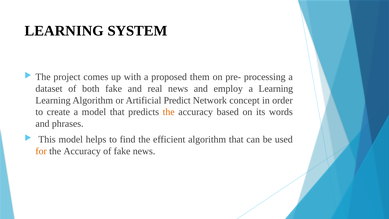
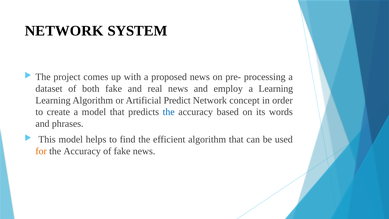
LEARNING at (64, 31): LEARNING -> NETWORK
proposed them: them -> news
the at (169, 112) colour: orange -> blue
